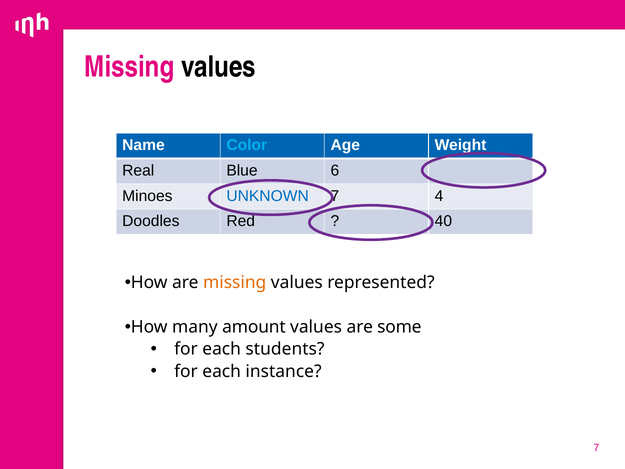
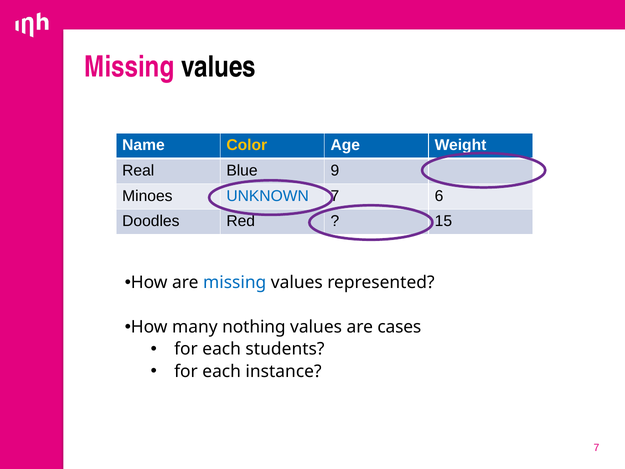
Color colour: light blue -> yellow
6: 6 -> 9
4: 4 -> 6
40: 40 -> 15
missing at (235, 282) colour: orange -> blue
amount: amount -> nothing
some: some -> cases
